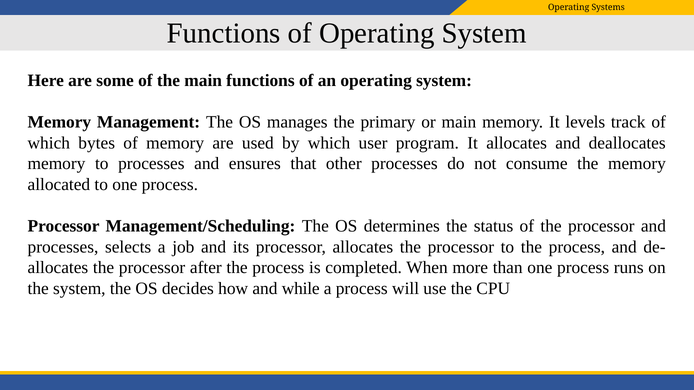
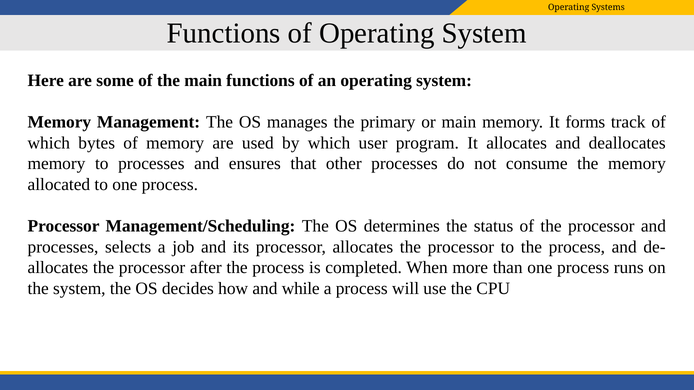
levels: levels -> forms
